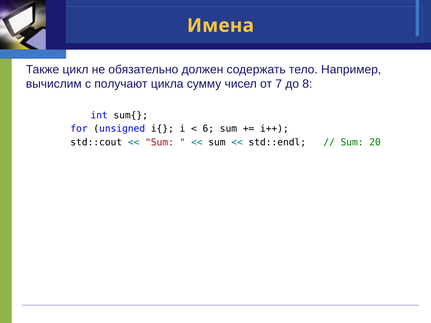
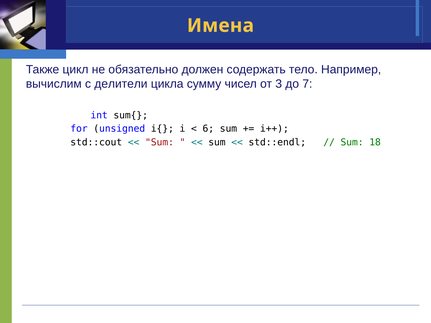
получают: получают -> делители
7: 7 -> 3
8: 8 -> 7
20: 20 -> 18
